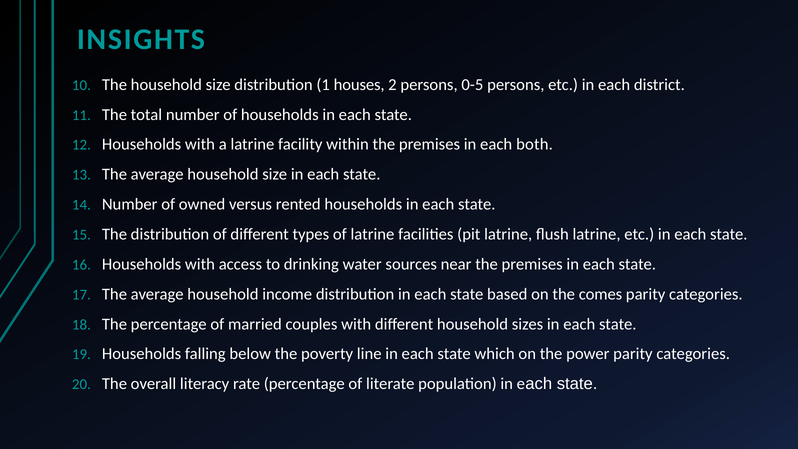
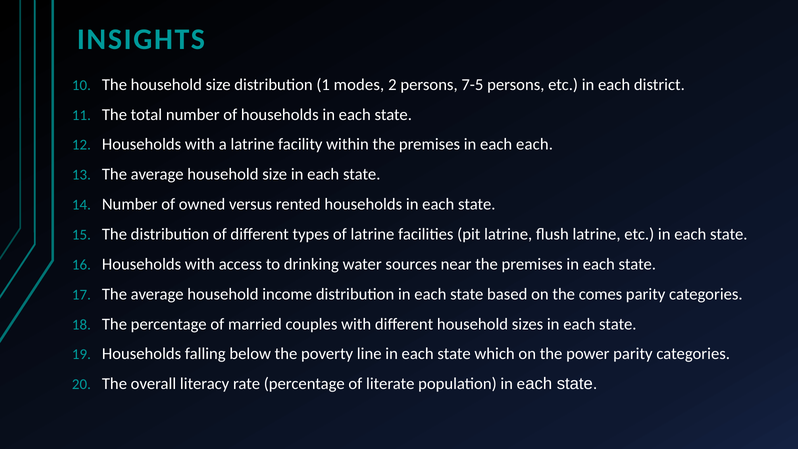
houses: houses -> modes
0-5: 0-5 -> 7-5
each both: both -> each
